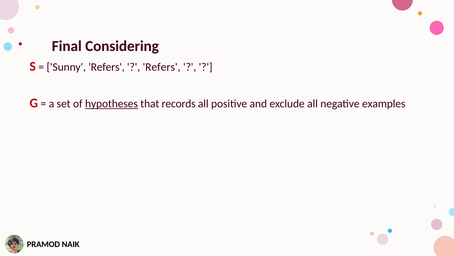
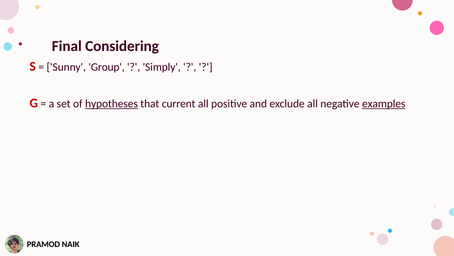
Sunny Refers: Refers -> Group
Refers at (162, 67): Refers -> Simply
records: records -> current
examples underline: none -> present
